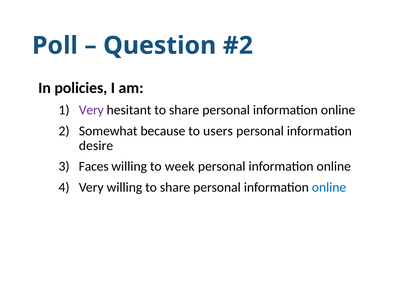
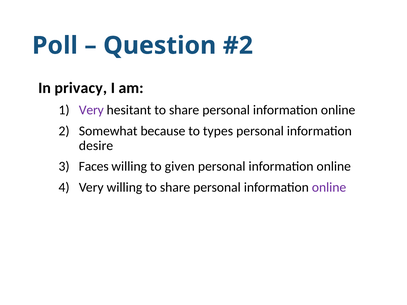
policies: policies -> privacy
users: users -> types
week: week -> given
online at (329, 187) colour: blue -> purple
